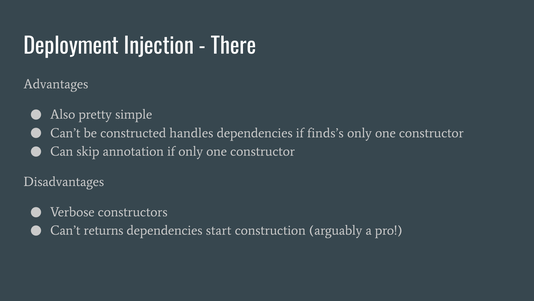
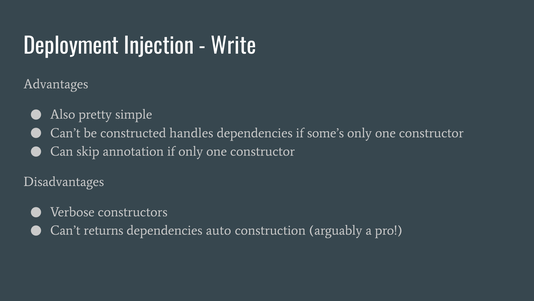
There: There -> Write
finds’s: finds’s -> some’s
start: start -> auto
